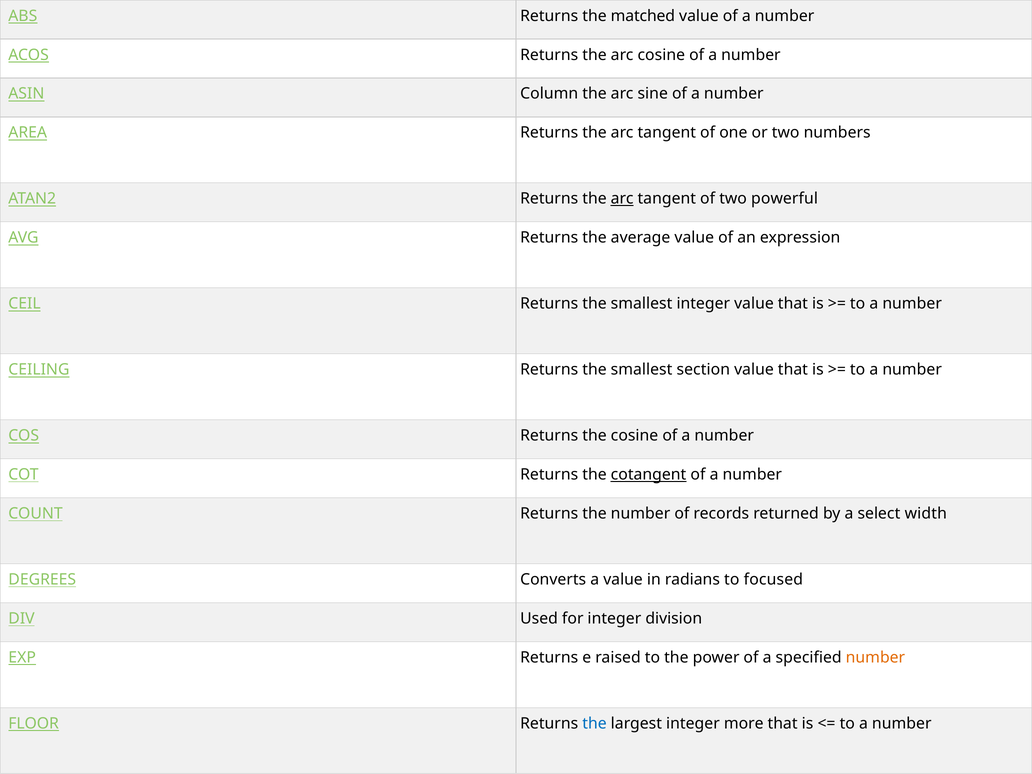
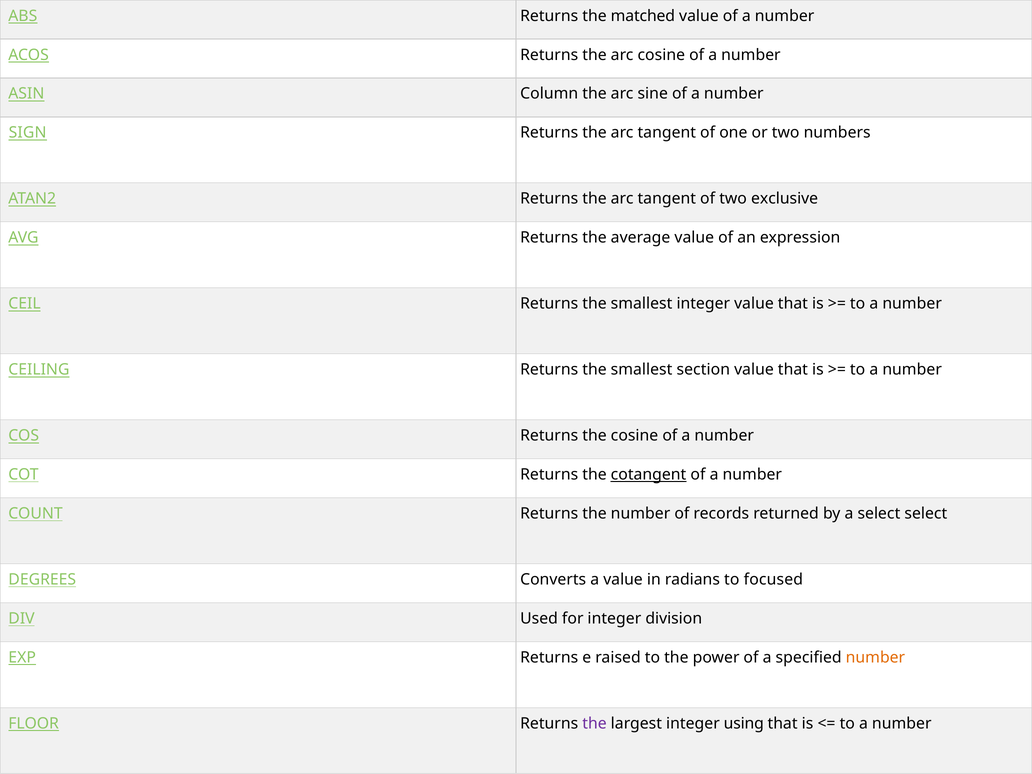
AREA: AREA -> SIGN
arc at (622, 199) underline: present -> none
powerful: powerful -> exclusive
select width: width -> select
the at (595, 723) colour: blue -> purple
more: more -> using
